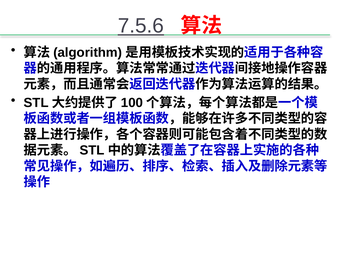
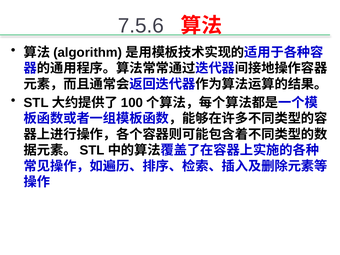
7.5.6 underline: present -> none
